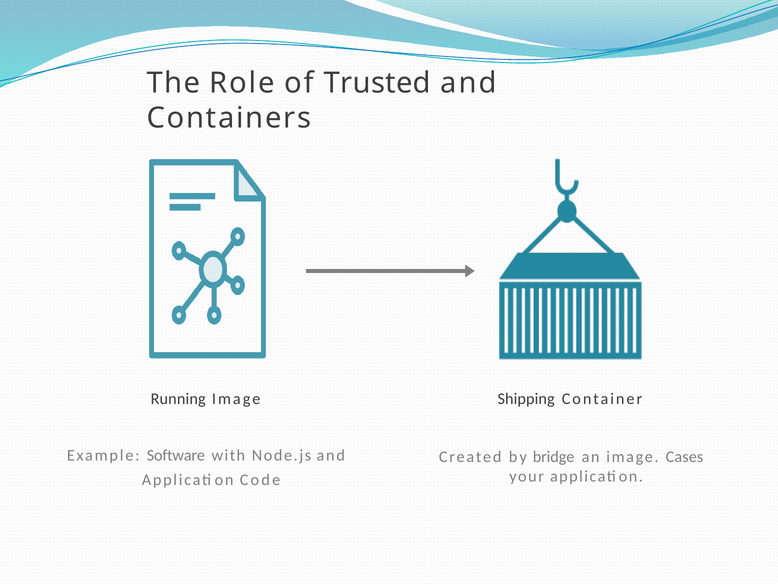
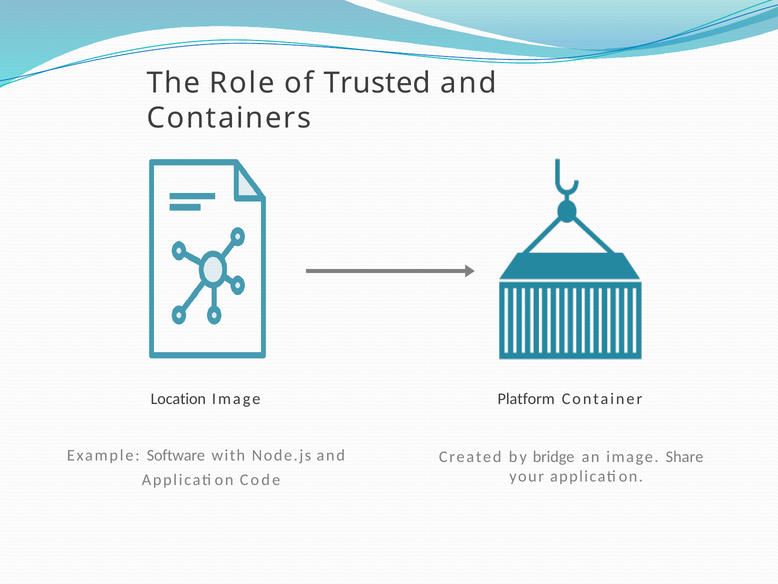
Running: Running -> Location
Shipping: Shipping -> Platform
Cases: Cases -> Share
